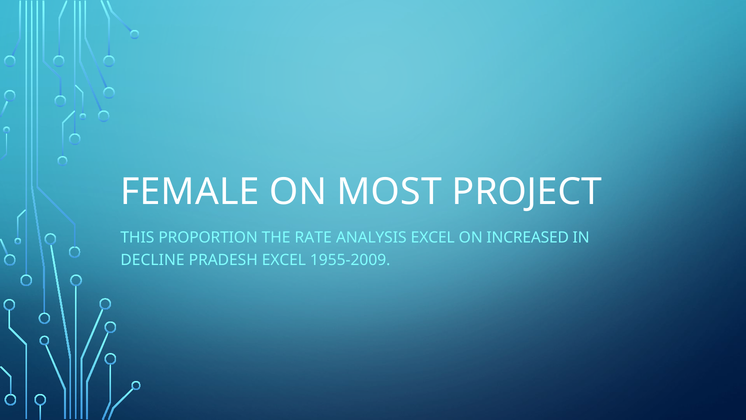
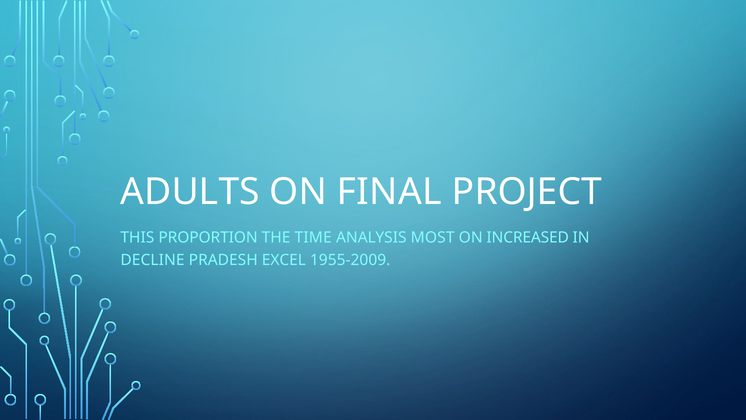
FEMALE: FEMALE -> ADULTS
MOST: MOST -> FINAL
RATE: RATE -> TIME
ANALYSIS EXCEL: EXCEL -> MOST
